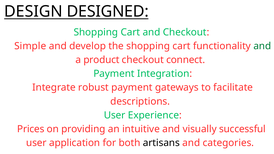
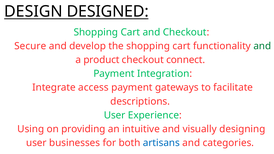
Simple: Simple -> Secure
robust: robust -> access
Prices: Prices -> Using
successful: successful -> designing
application: application -> businesses
artisans colour: black -> blue
